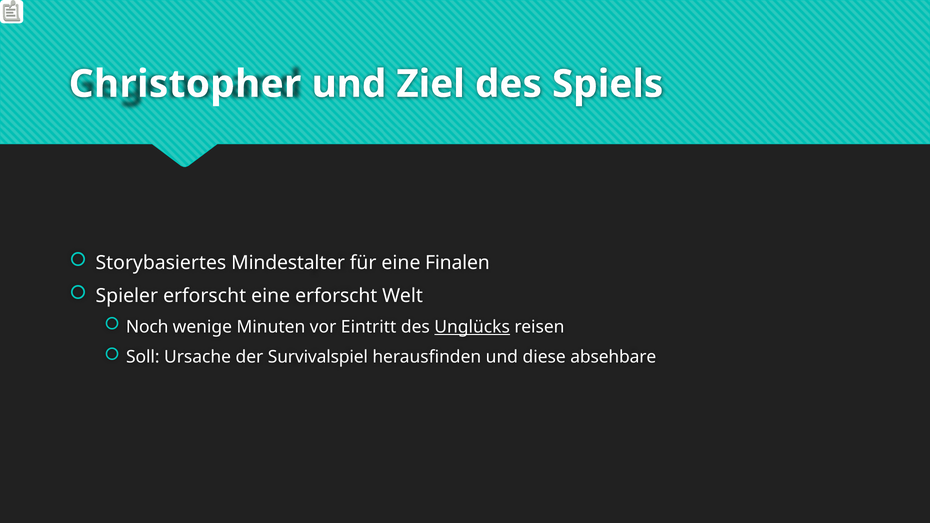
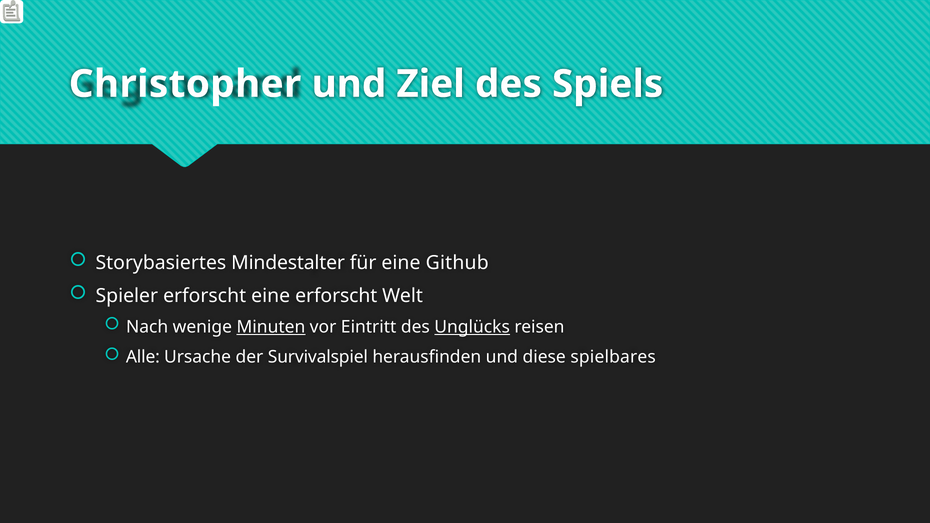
Finalen: Finalen -> Github
Noch: Noch -> Nach
Minuten underline: none -> present
Soll: Soll -> Alle
absehbare: absehbare -> spielbares
